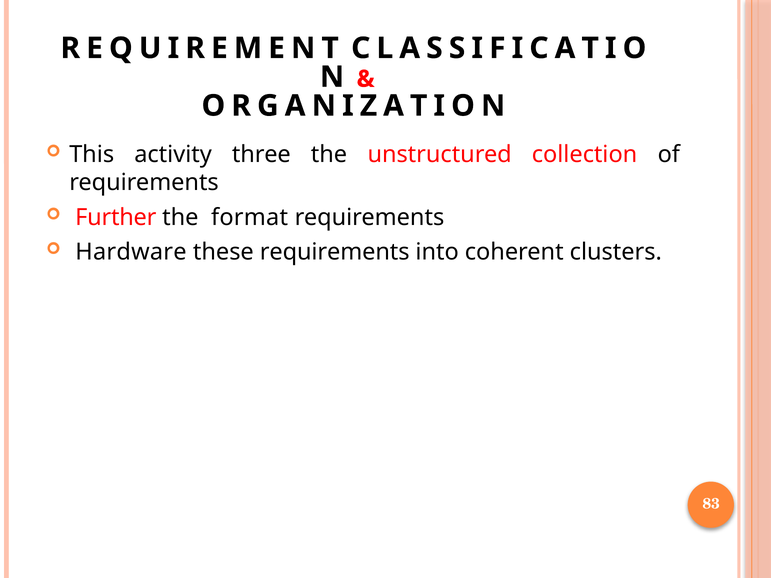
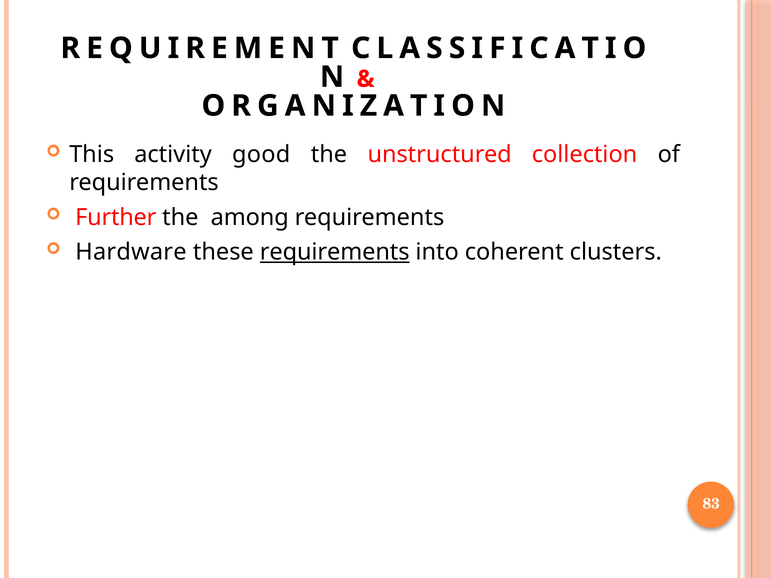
three: three -> good
format: format -> among
requirements at (335, 252) underline: none -> present
